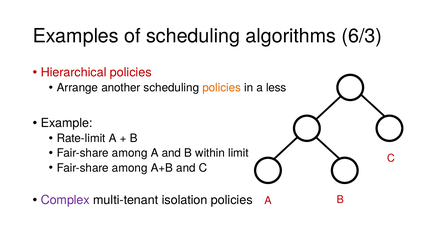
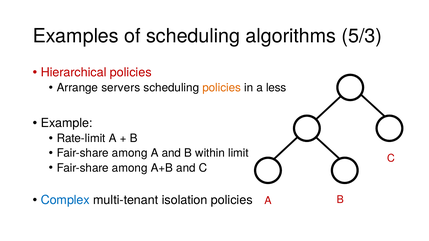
6/3: 6/3 -> 5/3
another: another -> servers
Complex colour: purple -> blue
